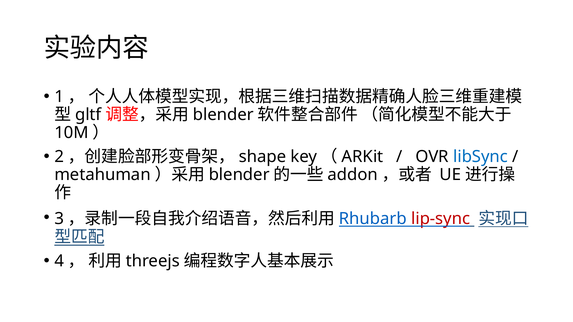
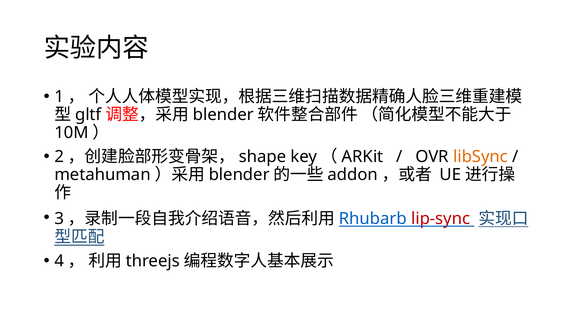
libSync colour: blue -> orange
